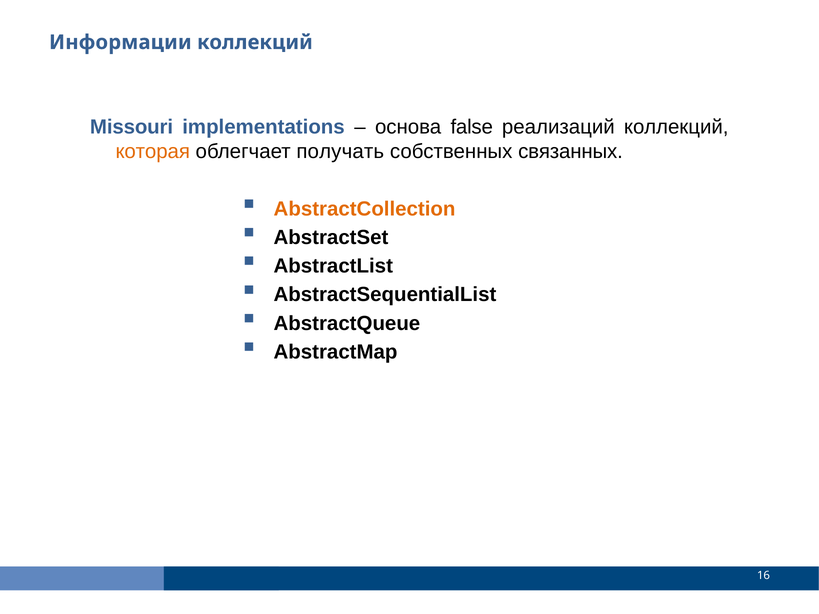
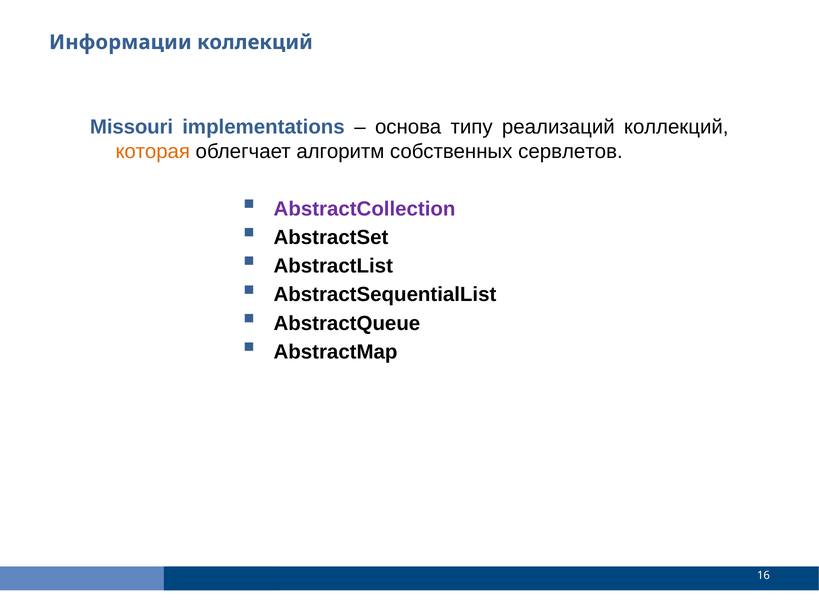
false: false -> типу
получать: получать -> алгоритм
связанных: связанных -> сервлетов
AbstractCollection colour: orange -> purple
